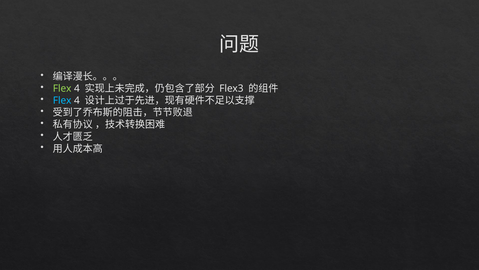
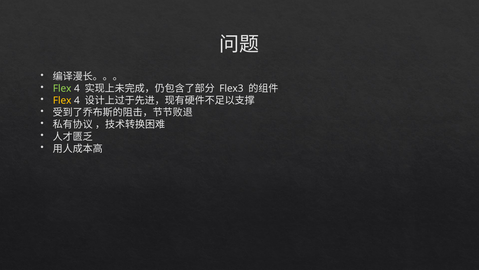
Flex at (62, 100) colour: light blue -> yellow
